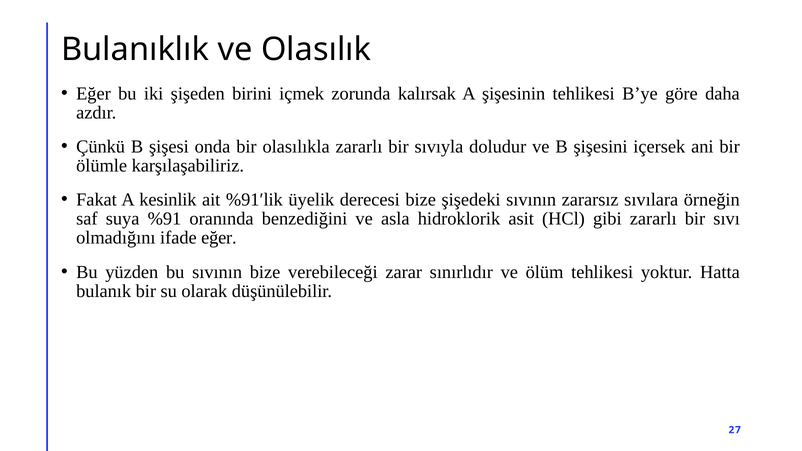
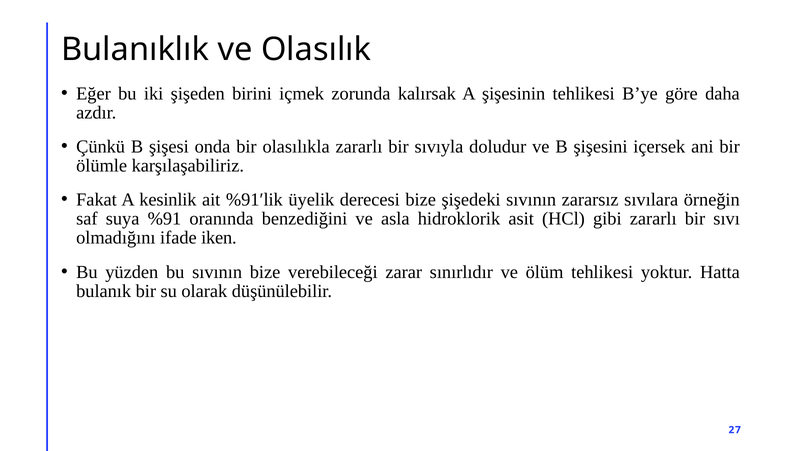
ifade eğer: eğer -> iken
